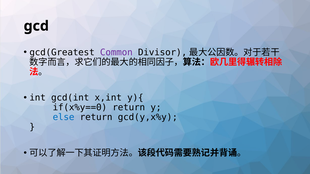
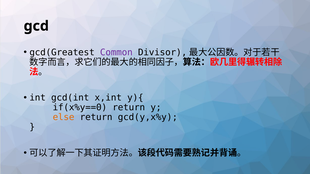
else colour: blue -> orange
